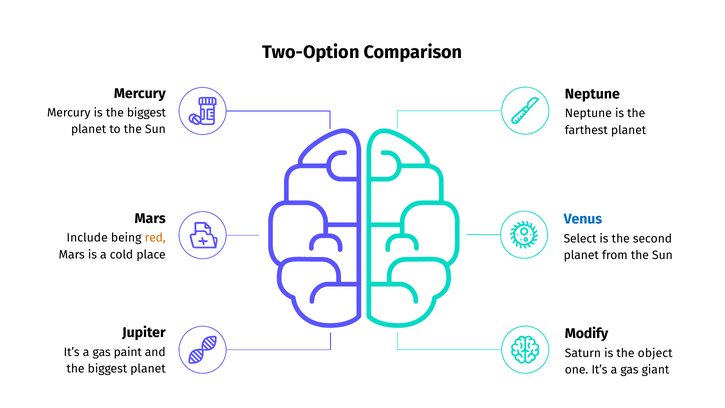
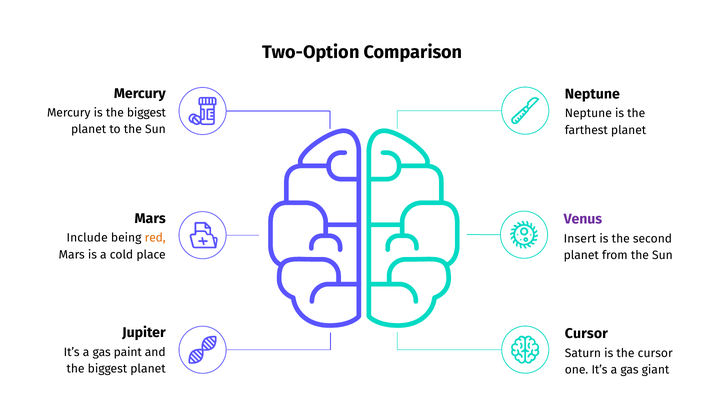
Venus colour: blue -> purple
Select: Select -> Insert
Modify at (586, 334): Modify -> Cursor
the object: object -> cursor
